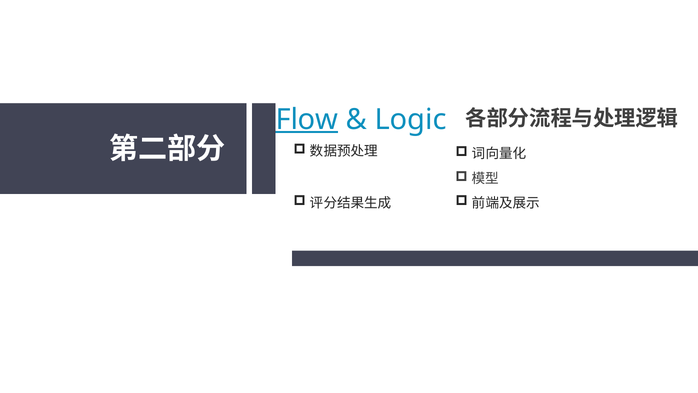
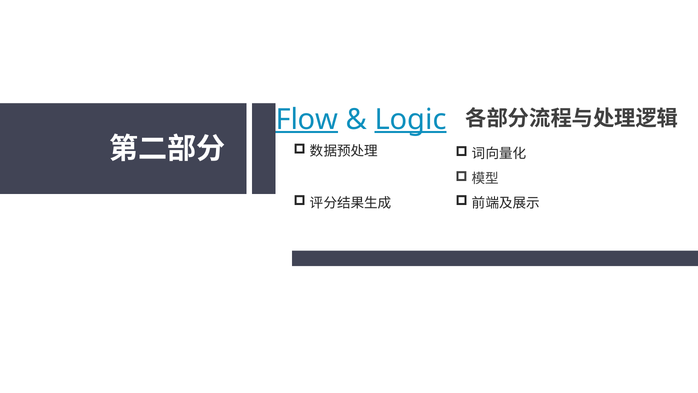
Logic underline: none -> present
